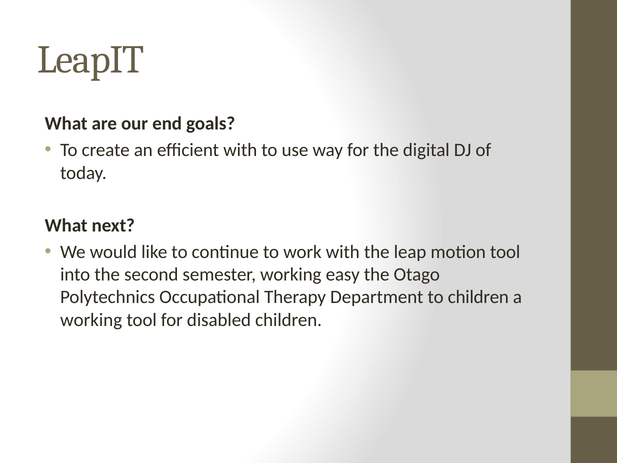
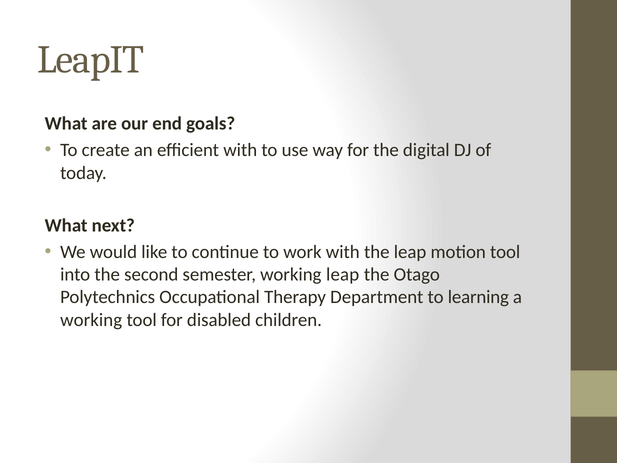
working easy: easy -> leap
to children: children -> learning
